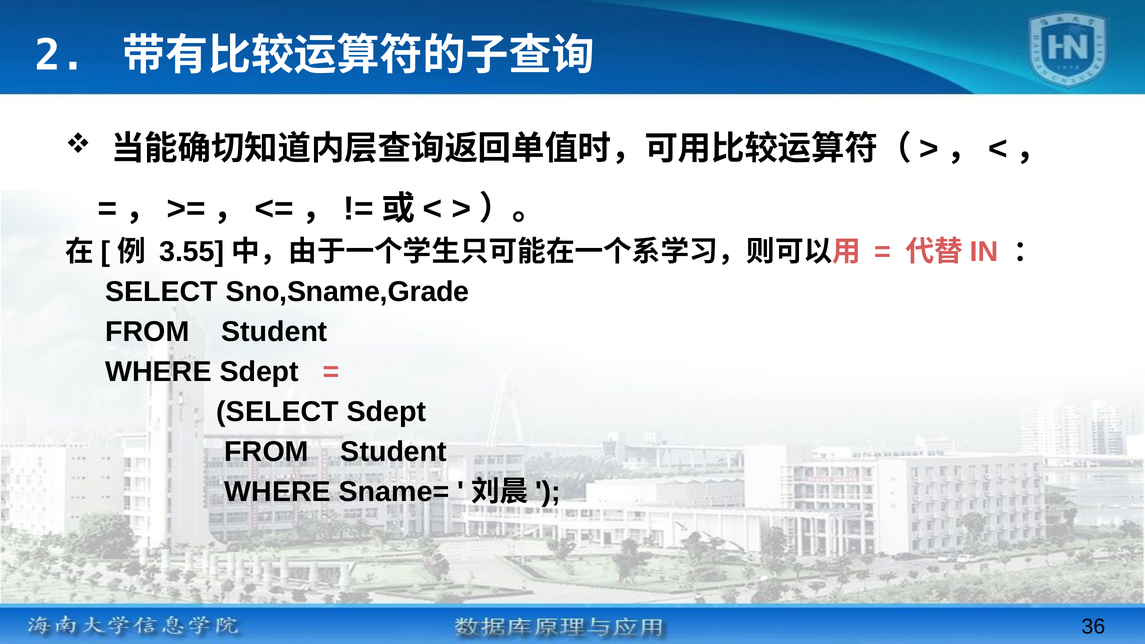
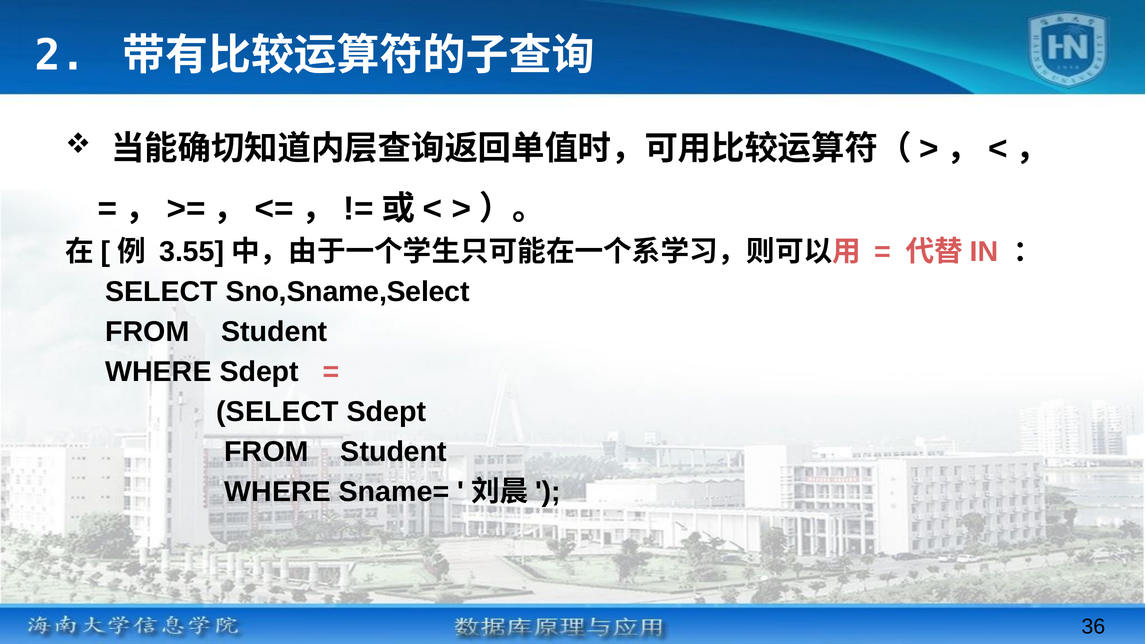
Sno,Sname,Grade: Sno,Sname,Grade -> Sno,Sname,Select
